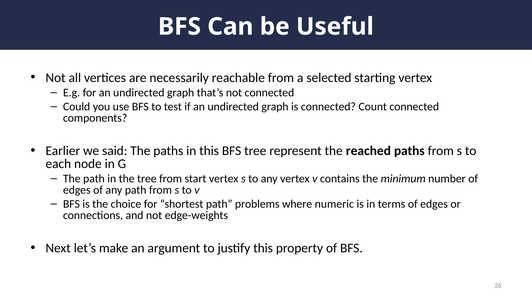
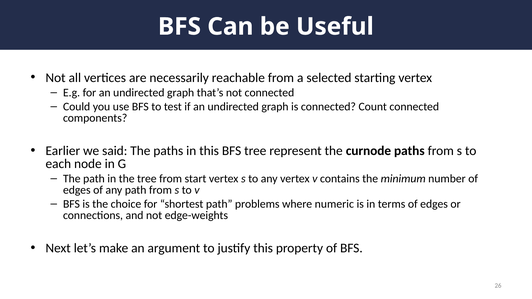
reached: reached -> curnode
